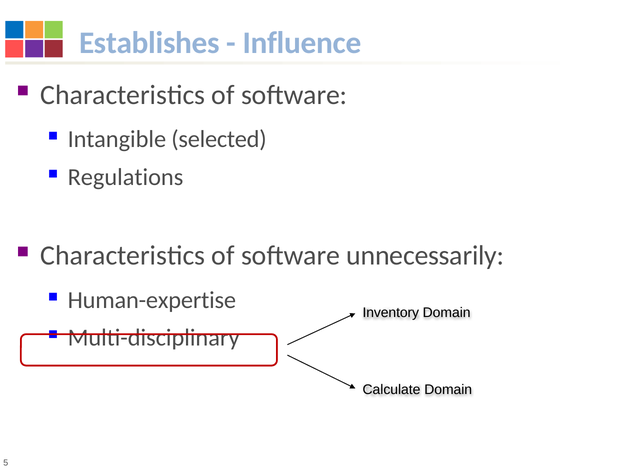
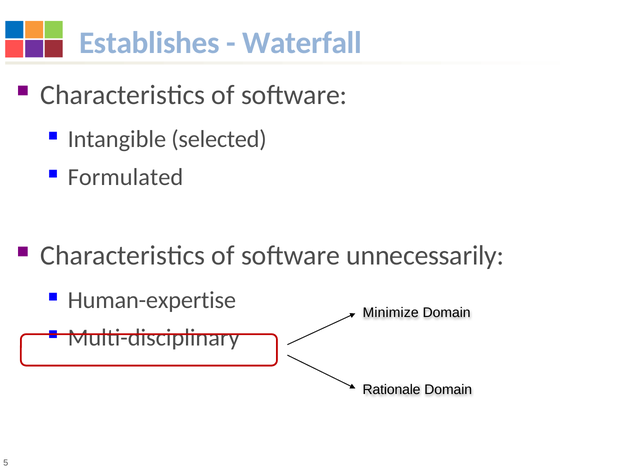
Influence: Influence -> Waterfall
Regulations: Regulations -> Formulated
Inventory: Inventory -> Minimize
Calculate: Calculate -> Rationale
